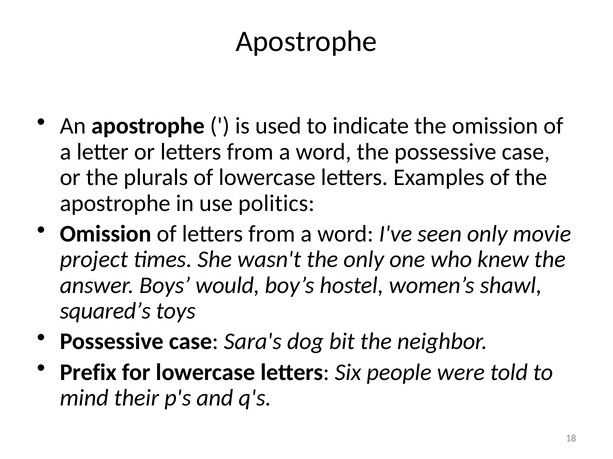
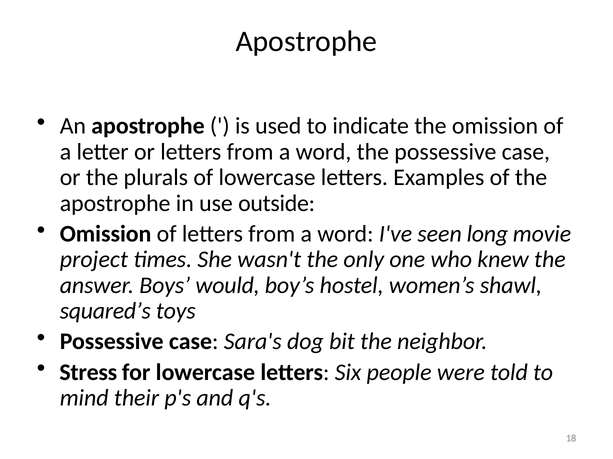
politics: politics -> outside
seen only: only -> long
Prefix: Prefix -> Stress
